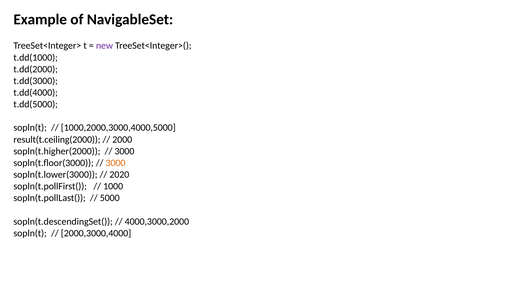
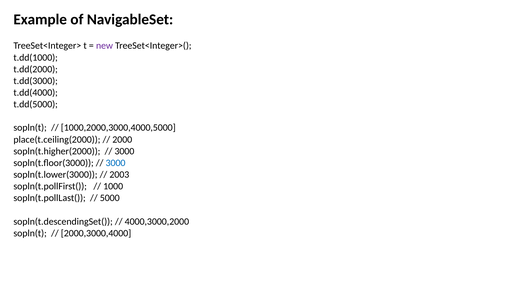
result(t.ceiling(2000: result(t.ceiling(2000 -> place(t.ceiling(2000
3000 at (116, 163) colour: orange -> blue
2020: 2020 -> 2003
